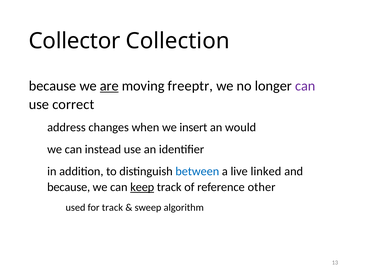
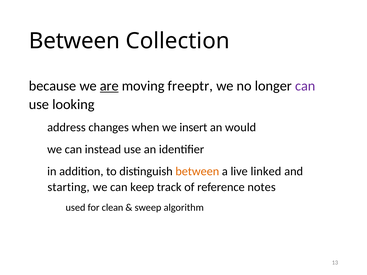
Collector at (74, 41): Collector -> Between
correct: correct -> looking
between at (197, 172) colour: blue -> orange
because at (69, 187): because -> starting
keep underline: present -> none
other: other -> notes
for track: track -> clean
